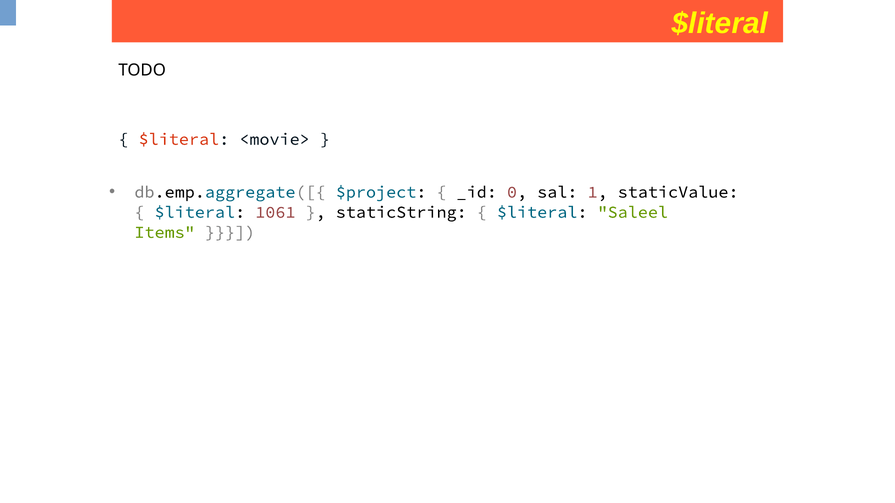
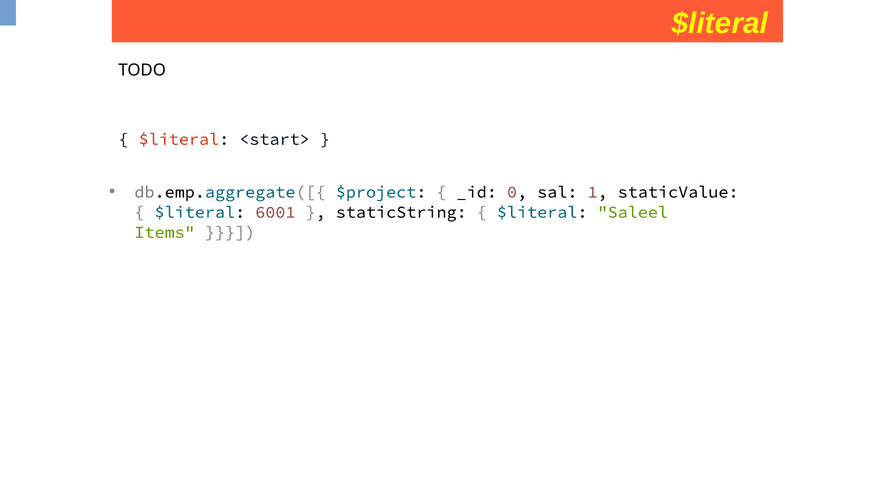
<movie>: <movie> -> <start>
1061: 1061 -> 6001
